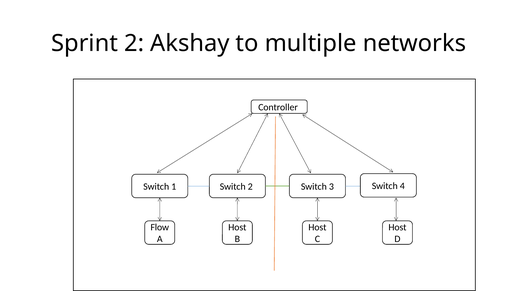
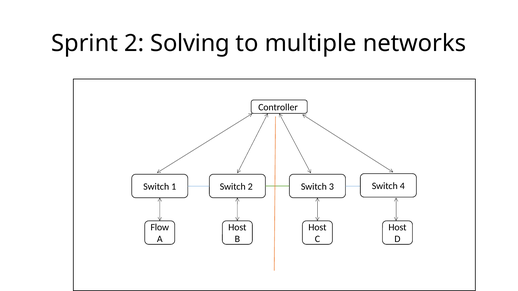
Akshay: Akshay -> Solving
